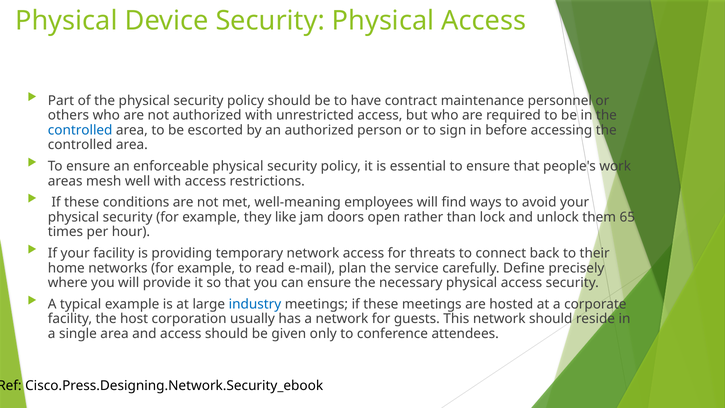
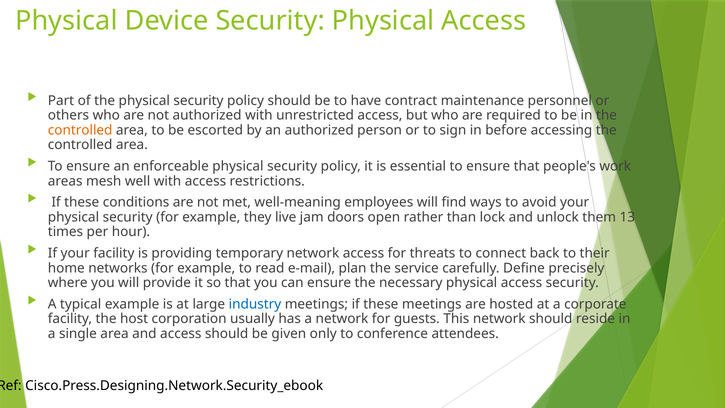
controlled at (80, 130) colour: blue -> orange
like: like -> live
65: 65 -> 13
